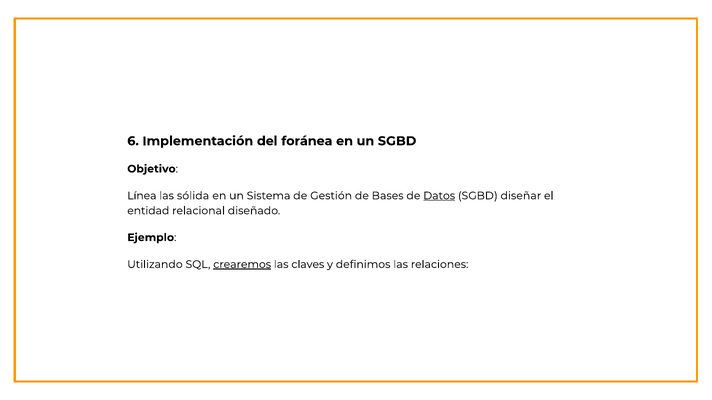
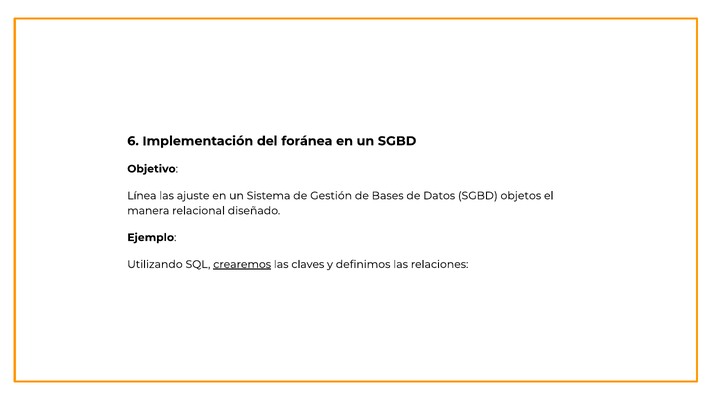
sólida: sólida -> ajuste
Datos underline: present -> none
diseñar: diseñar -> objetos
entidad: entidad -> manera
